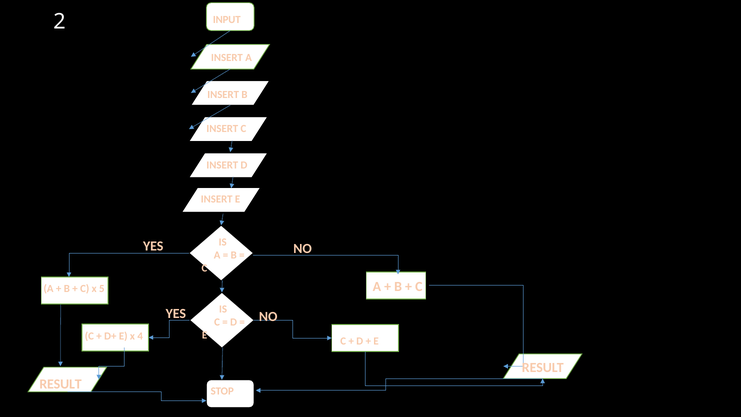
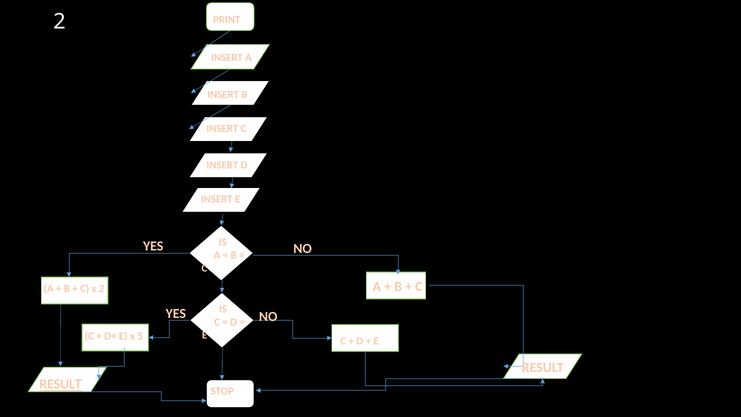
INPUT: INPUT -> PRINT
x 5: 5 -> 2
4: 4 -> 5
RESULT at (61, 384) underline: none -> present
